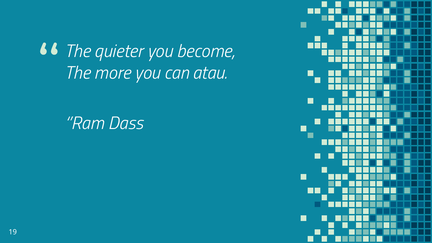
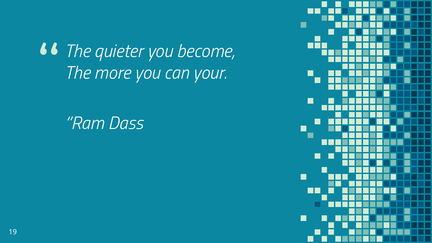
atau: atau -> your
